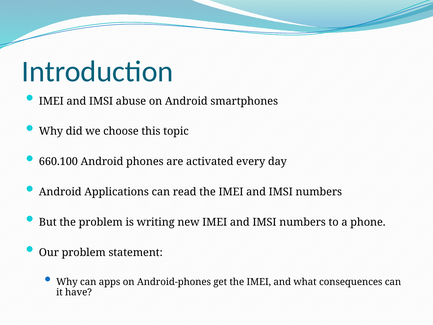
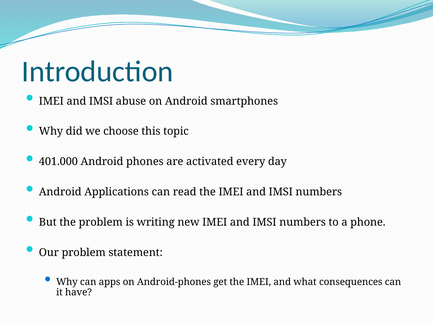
660.100: 660.100 -> 401.000
